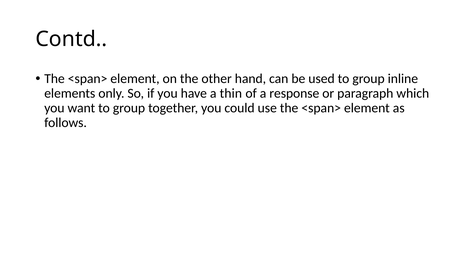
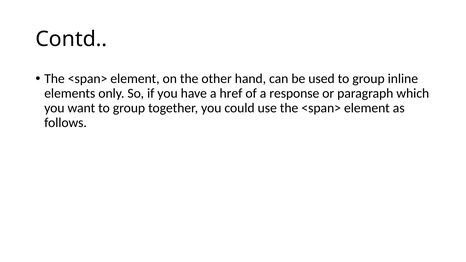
thin: thin -> href
